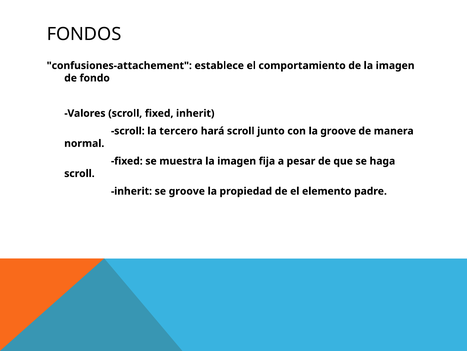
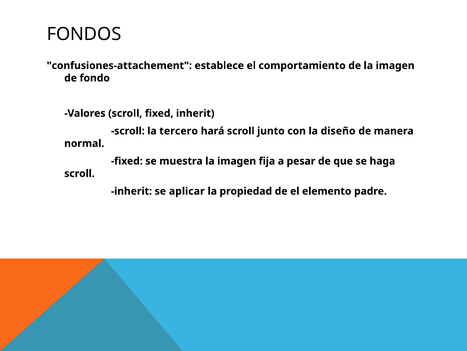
la groove: groove -> diseño
se groove: groove -> aplicar
